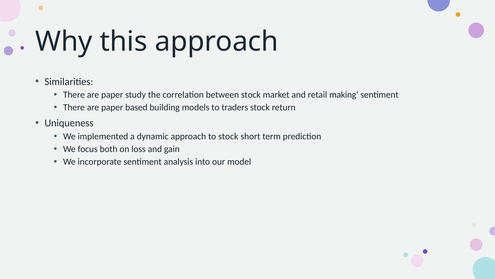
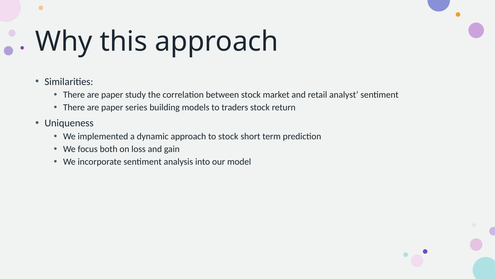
making: making -> analyst
based: based -> series
